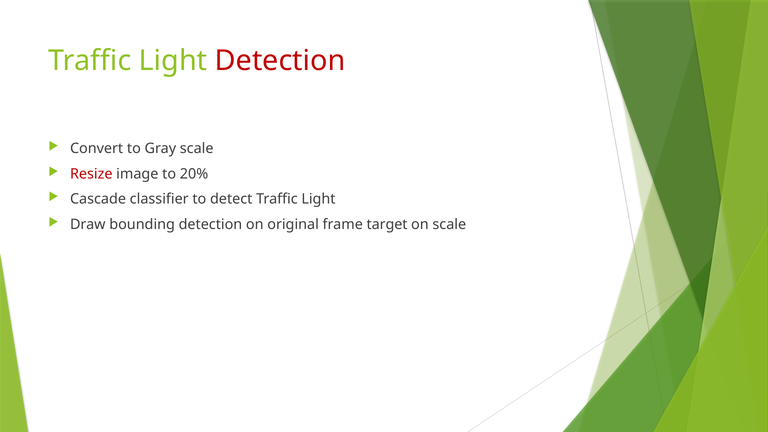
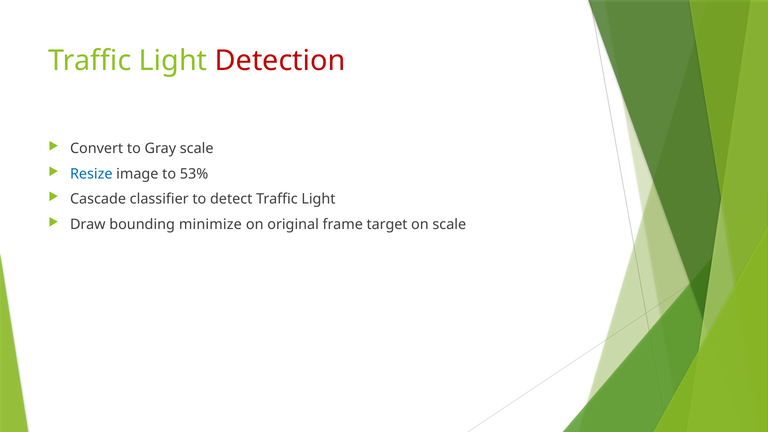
Resize colour: red -> blue
20%: 20% -> 53%
bounding detection: detection -> minimize
